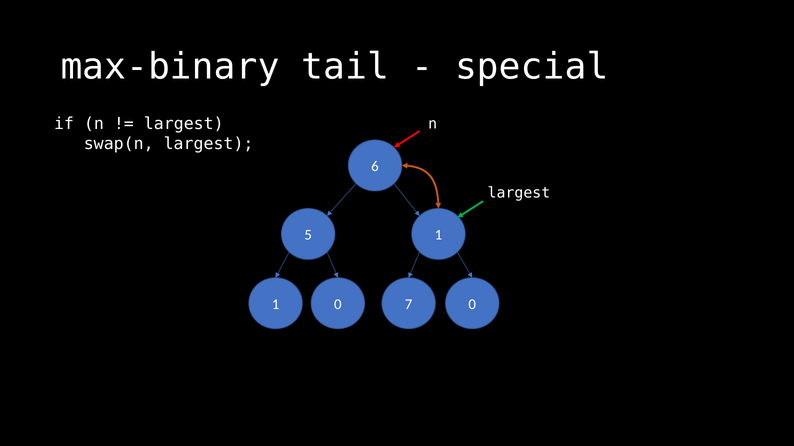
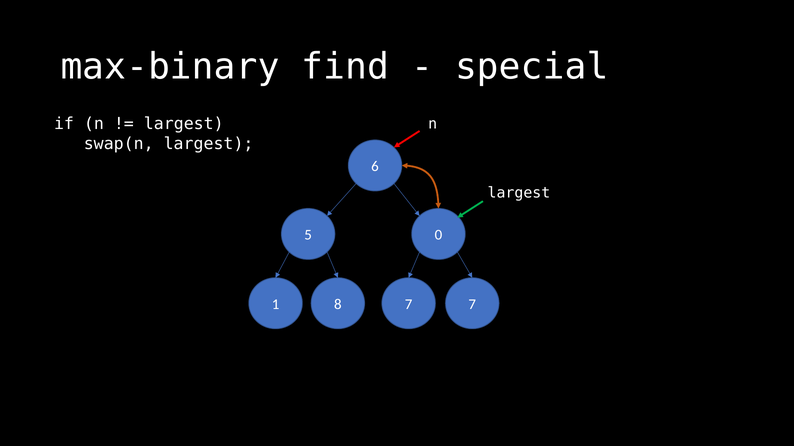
tail: tail -> find
5 1: 1 -> 0
1 0: 0 -> 8
7 0: 0 -> 7
